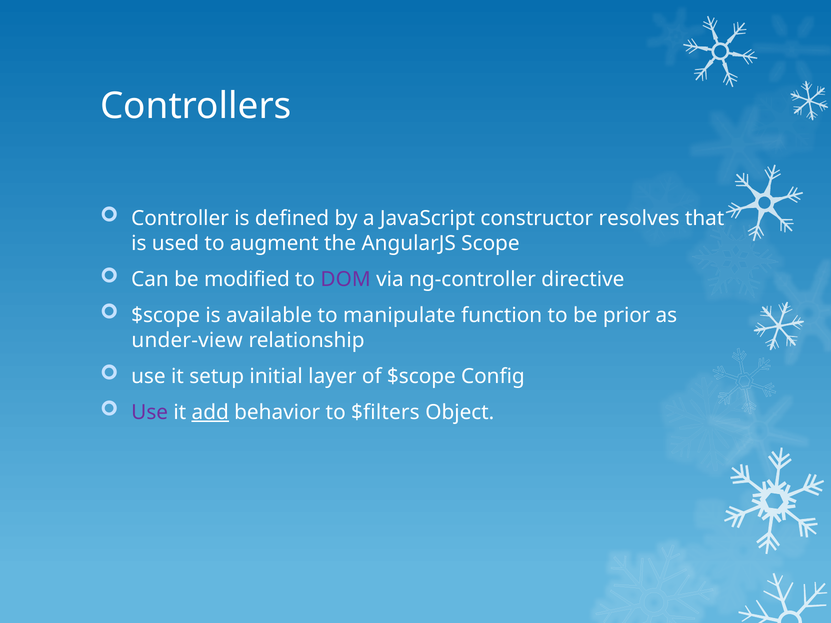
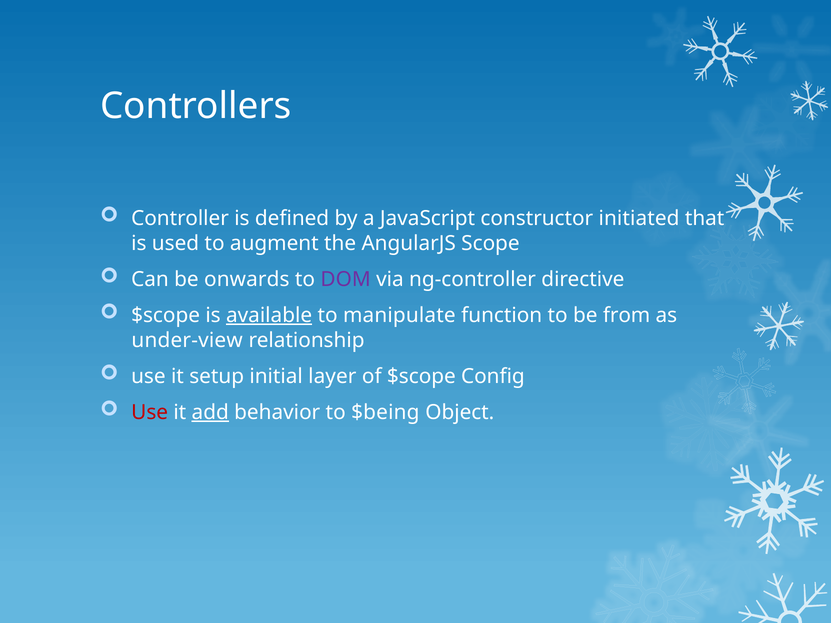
resolves: resolves -> initiated
modified: modified -> onwards
available underline: none -> present
prior: prior -> from
Use at (150, 413) colour: purple -> red
$filters: $filters -> $being
